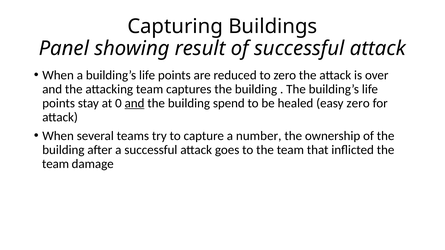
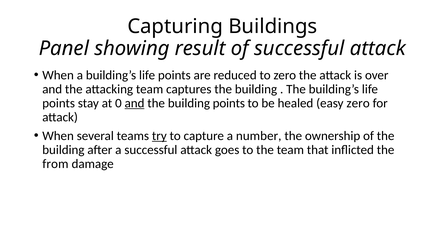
building spend: spend -> points
try underline: none -> present
team at (56, 164): team -> from
